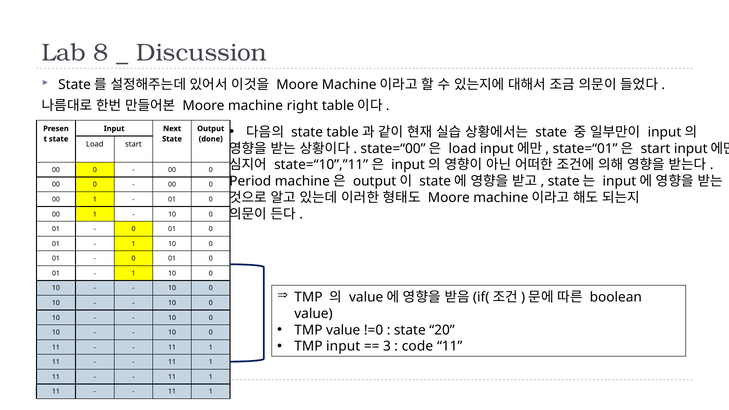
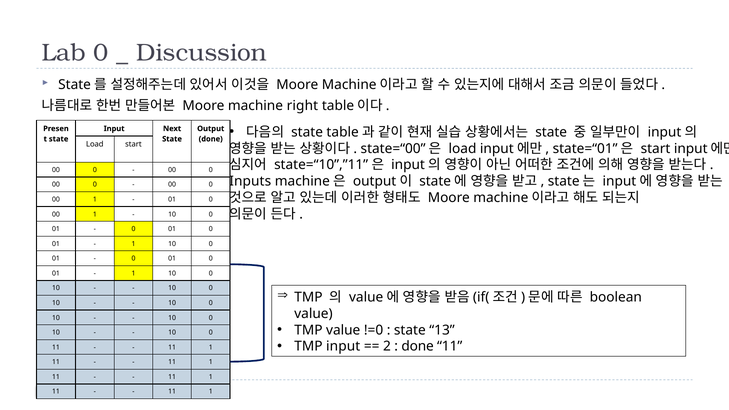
Lab 8: 8 -> 0
Period: Period -> Inputs
20: 20 -> 13
3: 3 -> 2
code at (417, 346): code -> done
